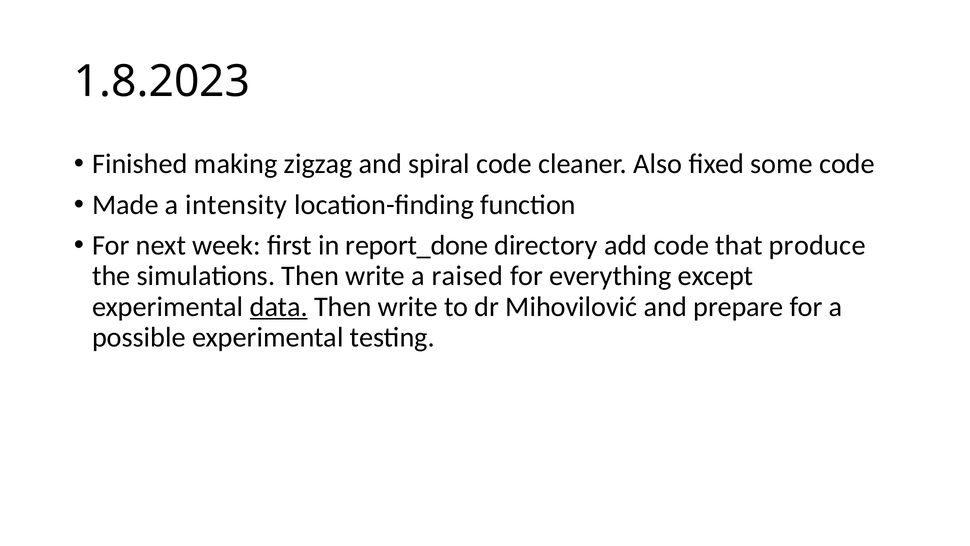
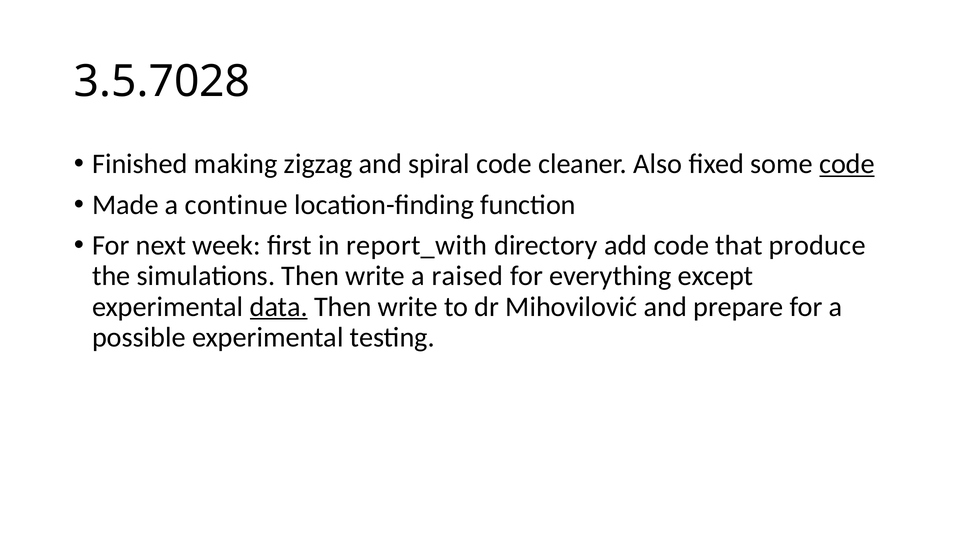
1.8.2023: 1.8.2023 -> 3.5.7028
code at (847, 164) underline: none -> present
intensity: intensity -> continue
report_done: report_done -> report_with
